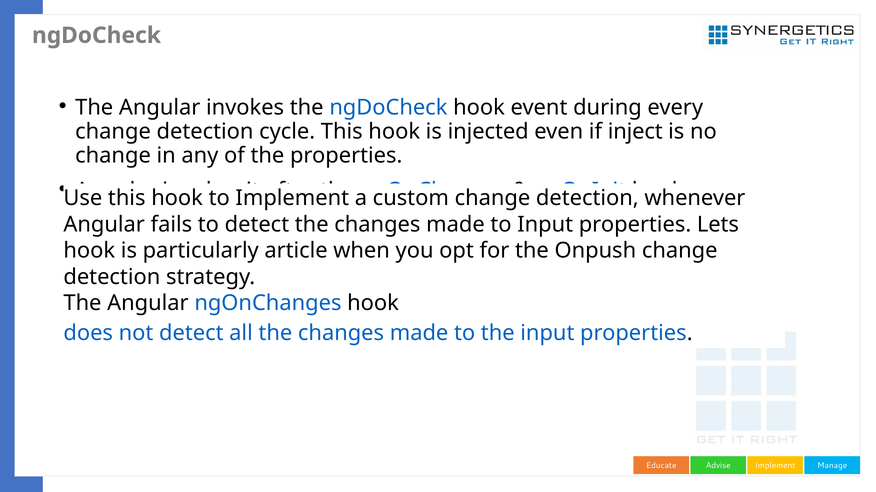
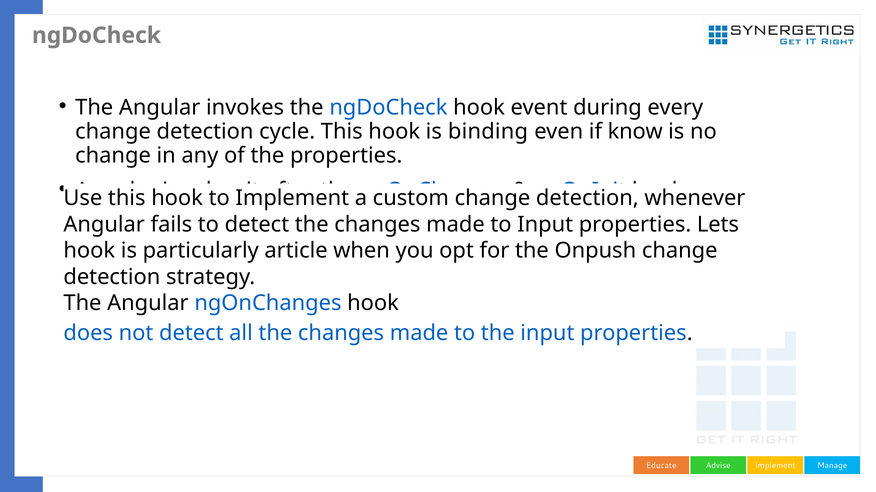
injected: injected -> binding
inject: inject -> know
